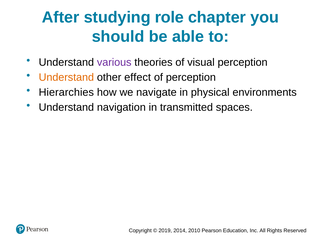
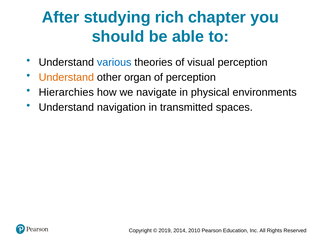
role: role -> rich
various colour: purple -> blue
effect: effect -> organ
